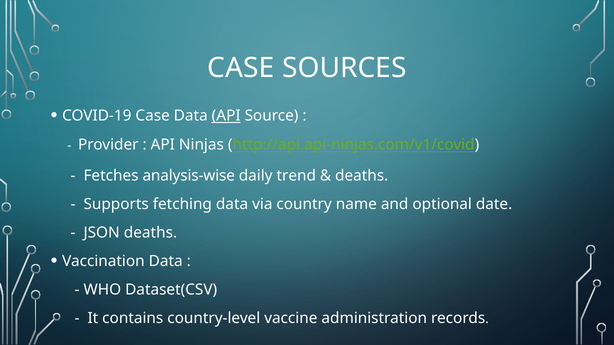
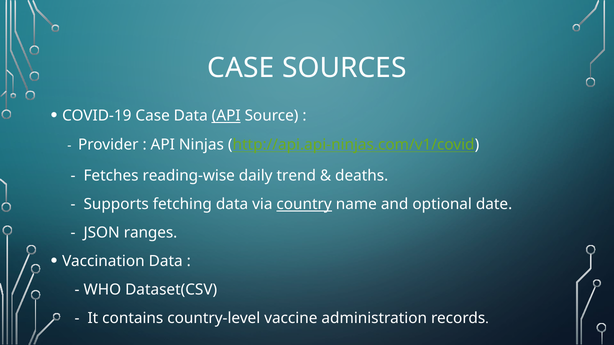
analysis-wise: analysis-wise -> reading-wise
country underline: none -> present
JSON deaths: deaths -> ranges
